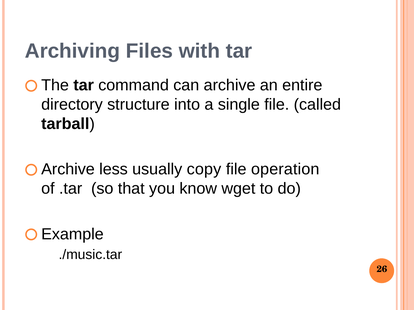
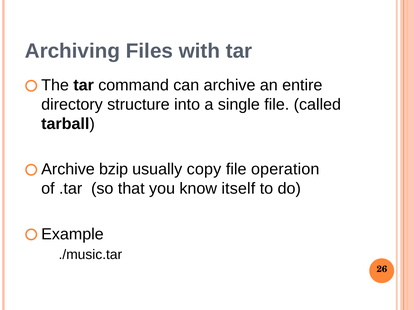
less: less -> bzip
wget: wget -> itself
